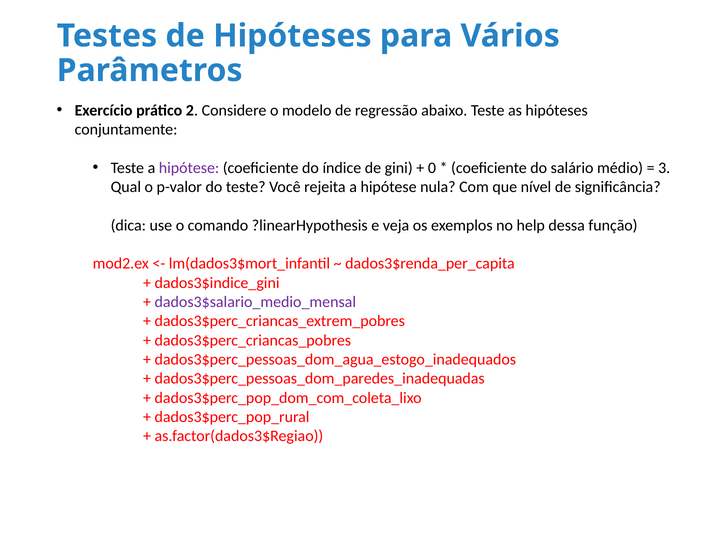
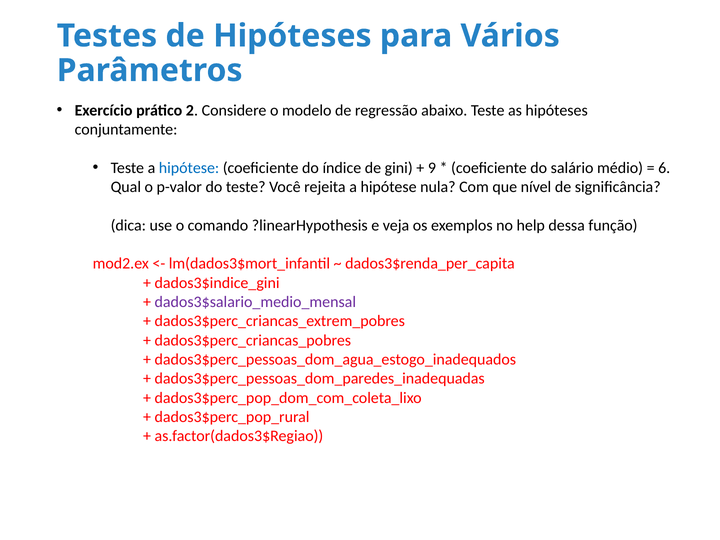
hipótese at (189, 168) colour: purple -> blue
0: 0 -> 9
3: 3 -> 6
